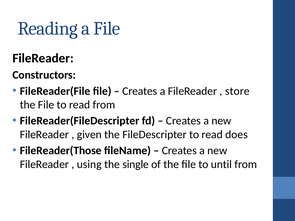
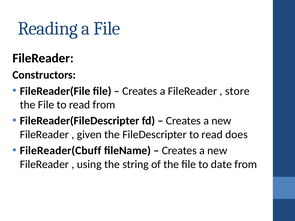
FileReader(Those: FileReader(Those -> FileReader(Cbuff
single: single -> string
until: until -> date
